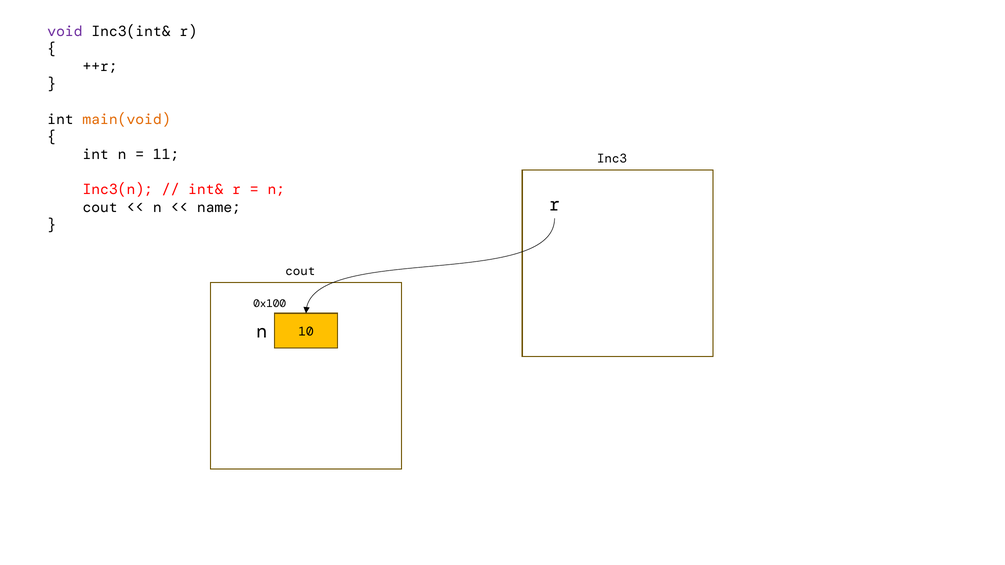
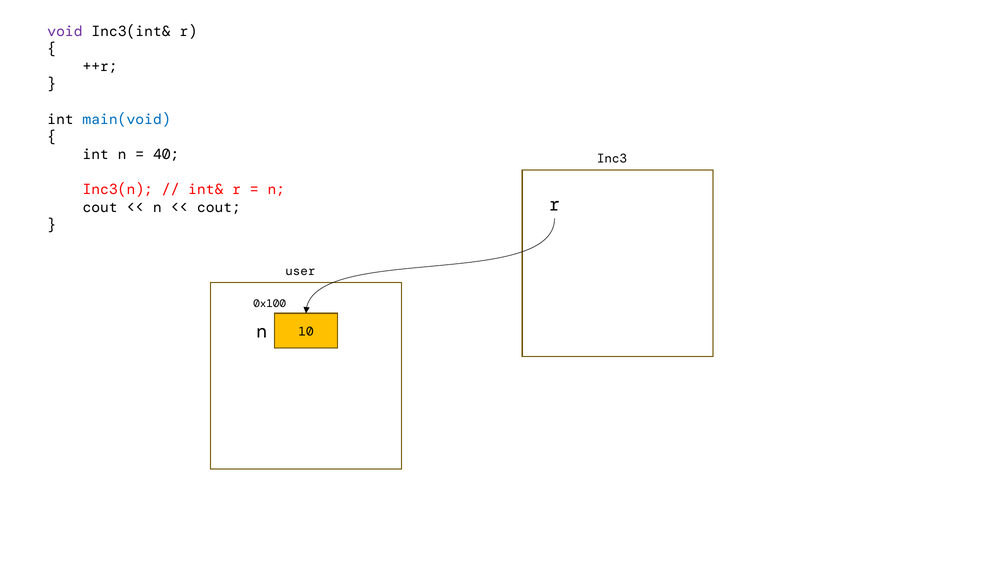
main(void colour: orange -> blue
11: 11 -> 40
name at (219, 207): name -> cout
cout at (300, 271): cout -> user
